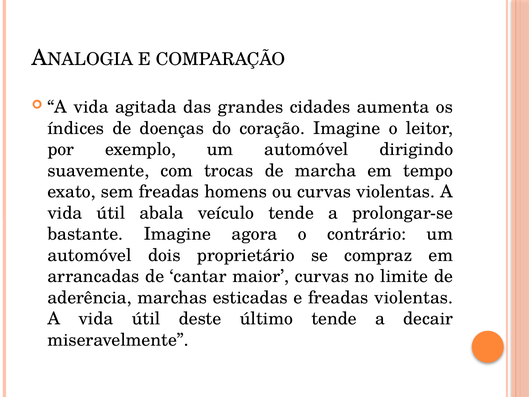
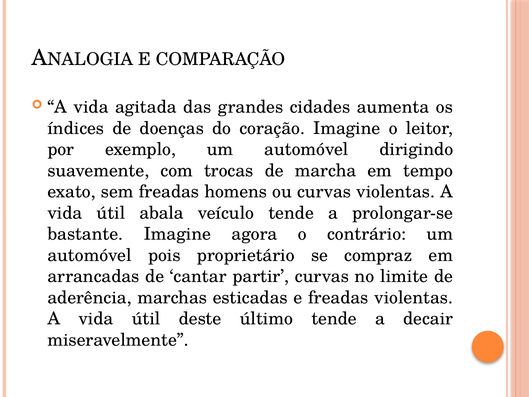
dois: dois -> pois
maior: maior -> partir
